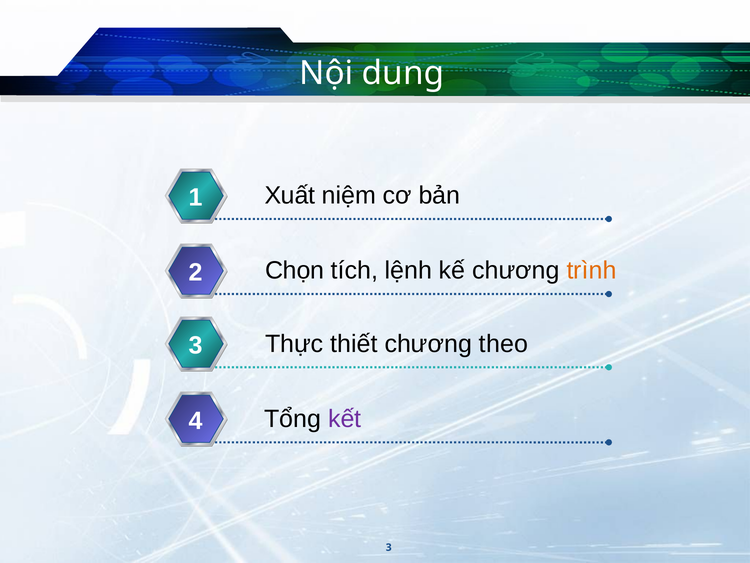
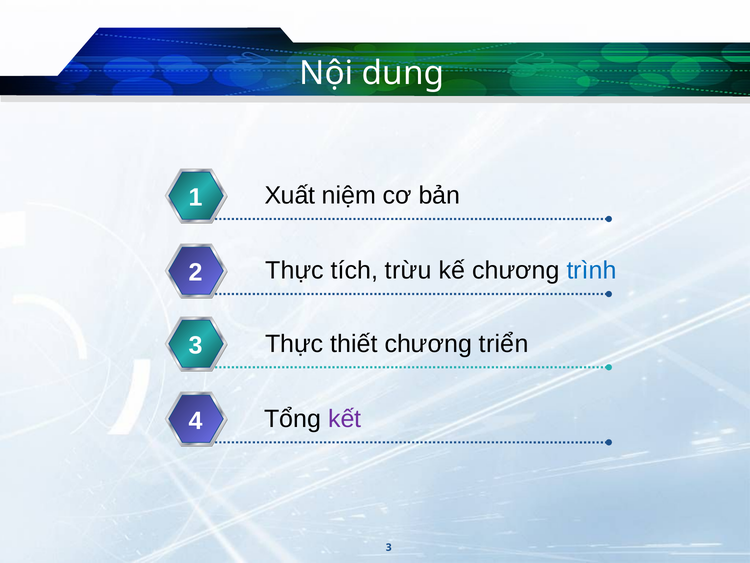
Chọn at (295, 270): Chọn -> Thực
lệnh: lệnh -> trừu
trình colour: orange -> blue
theo: theo -> triển
